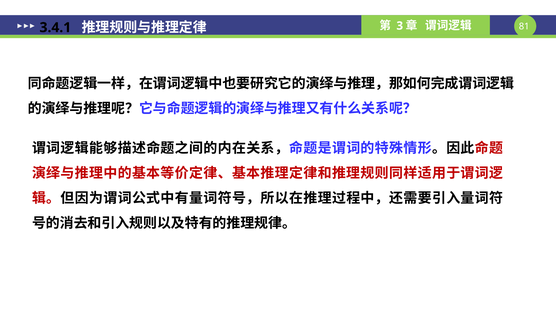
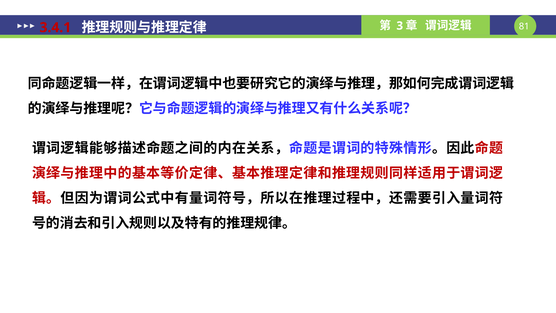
3.4.1 colour: black -> red
